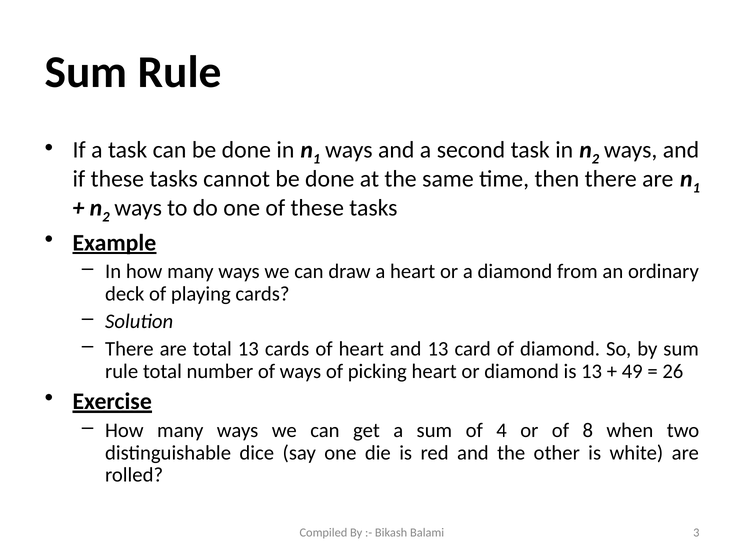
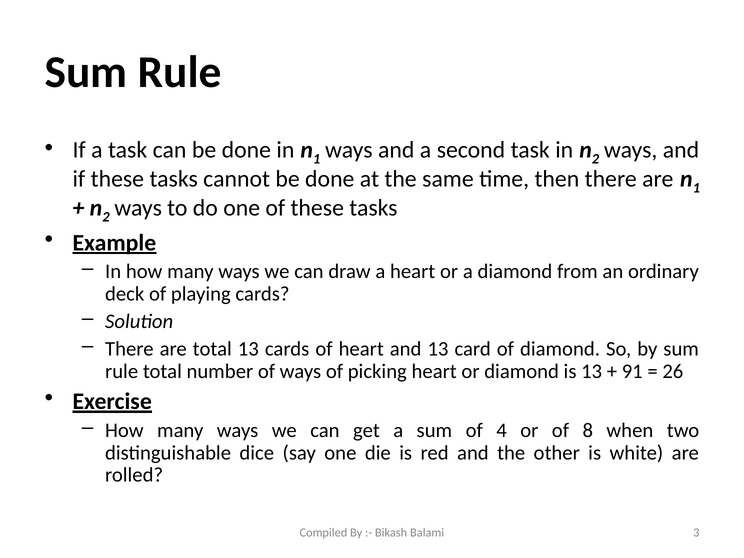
49: 49 -> 91
